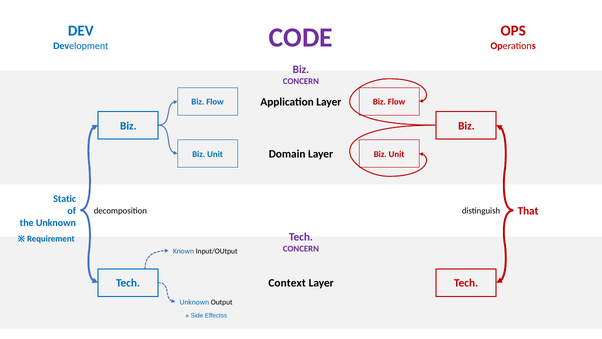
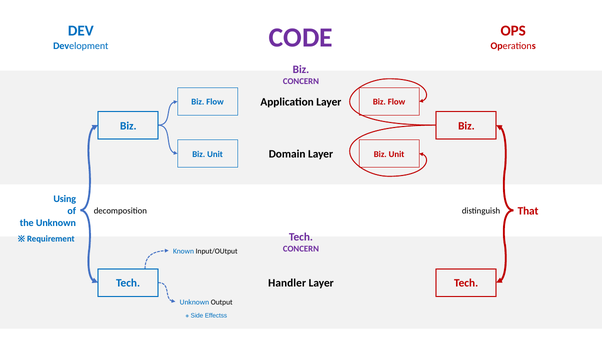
Static: Static -> Using
Context: Context -> Handler
